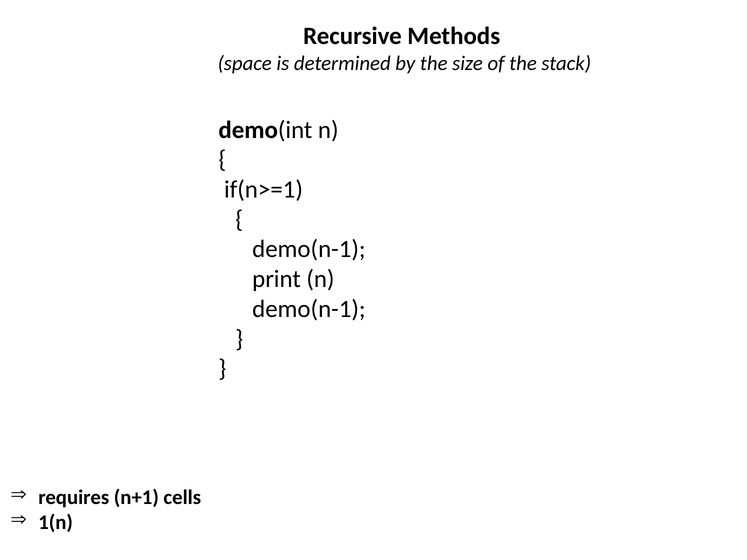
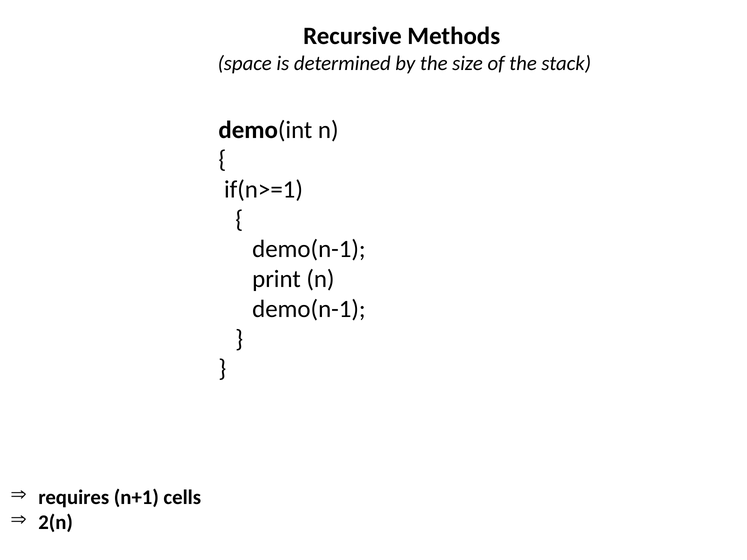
1(n: 1(n -> 2(n
